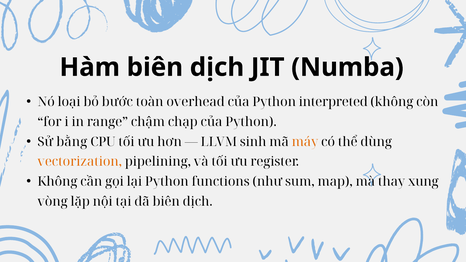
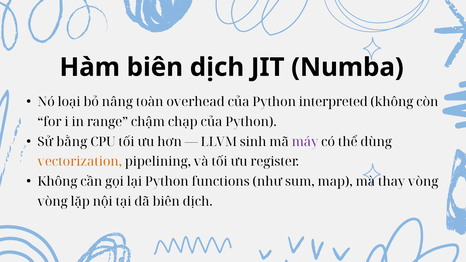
bước: bước -> nâng
máy colour: orange -> purple
thay xung: xung -> vòng
